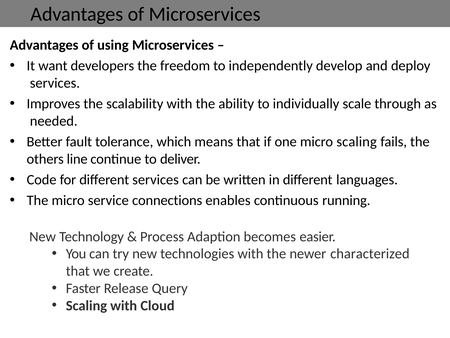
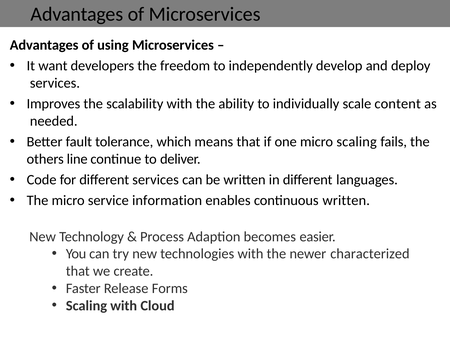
through: through -> content
connections: connections -> information
continuous running: running -> written
Query: Query -> Forms
